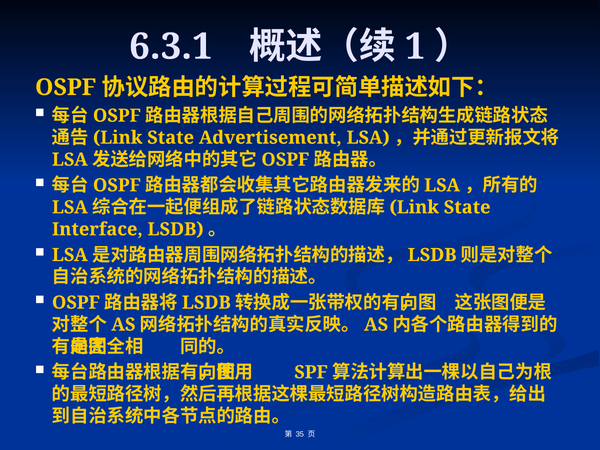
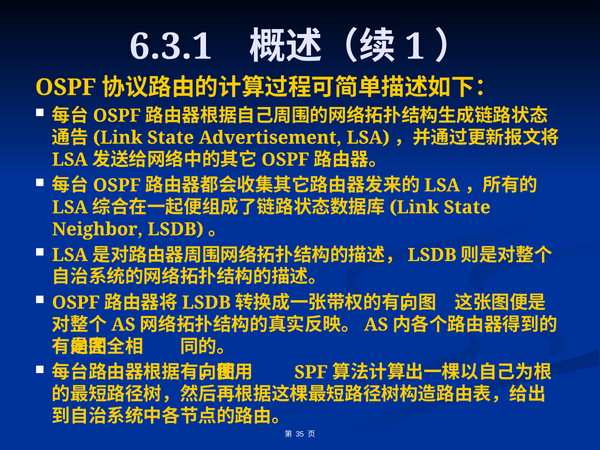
Interface: Interface -> Neighbor
